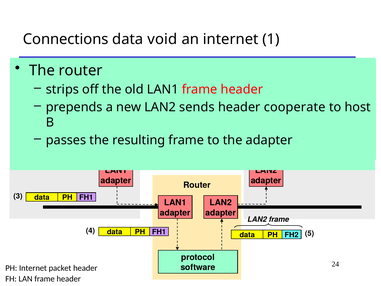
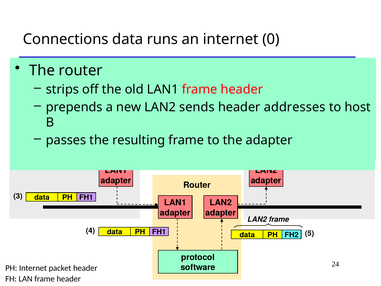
void: void -> runs
internet 1: 1 -> 0
cooperate: cooperate -> addresses
